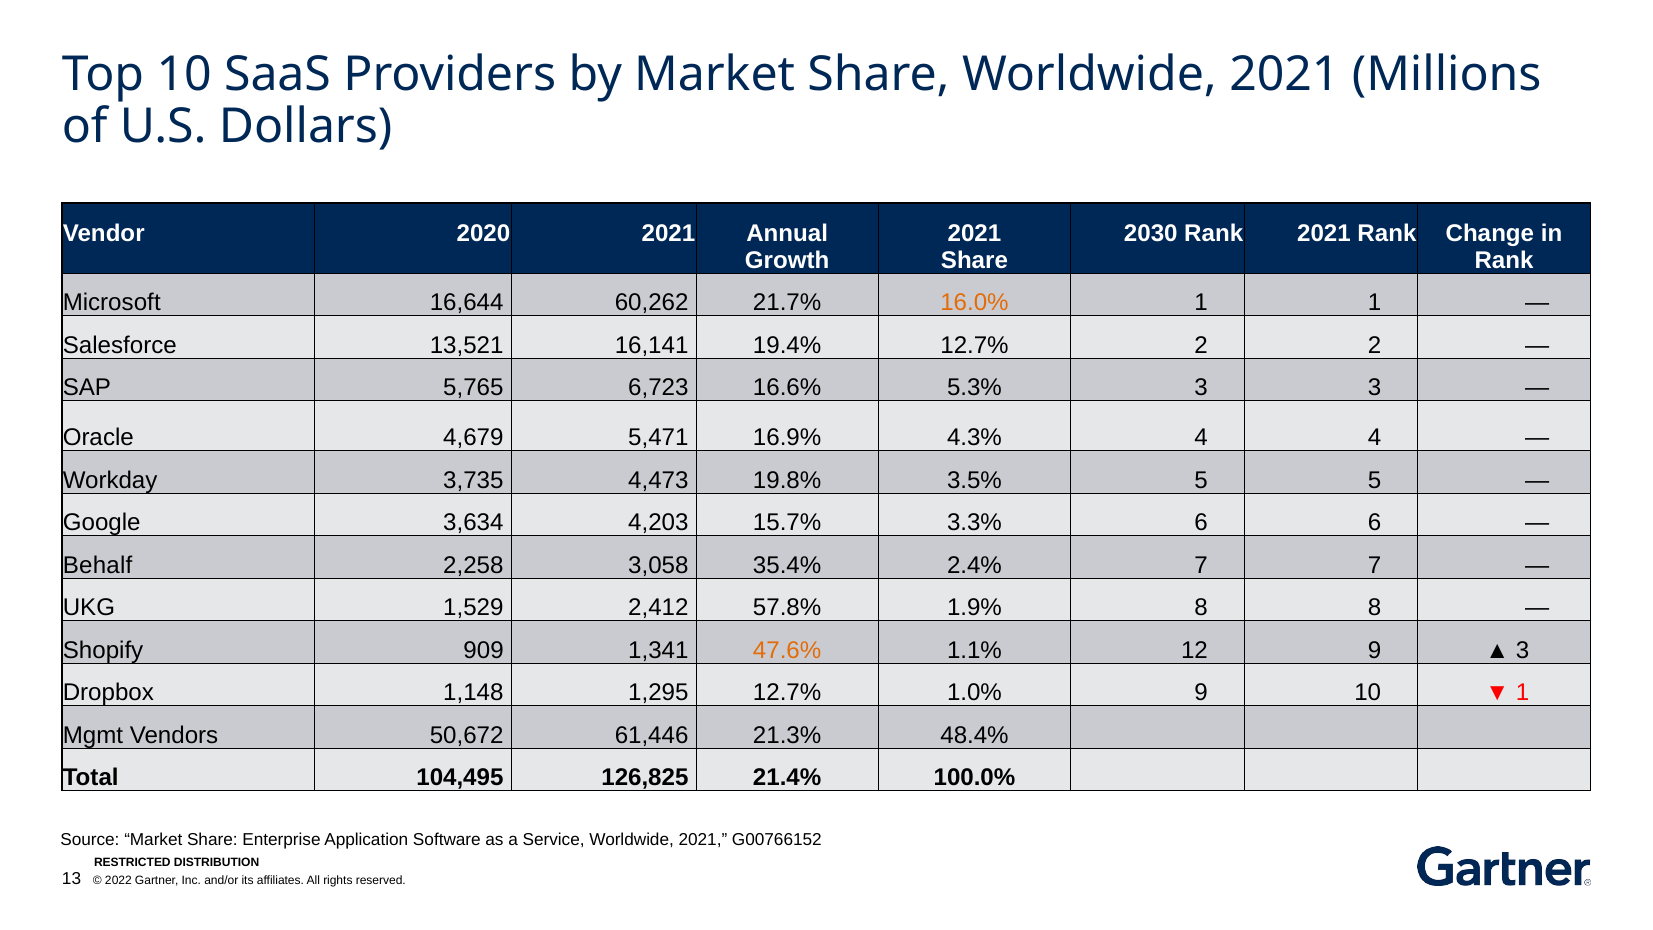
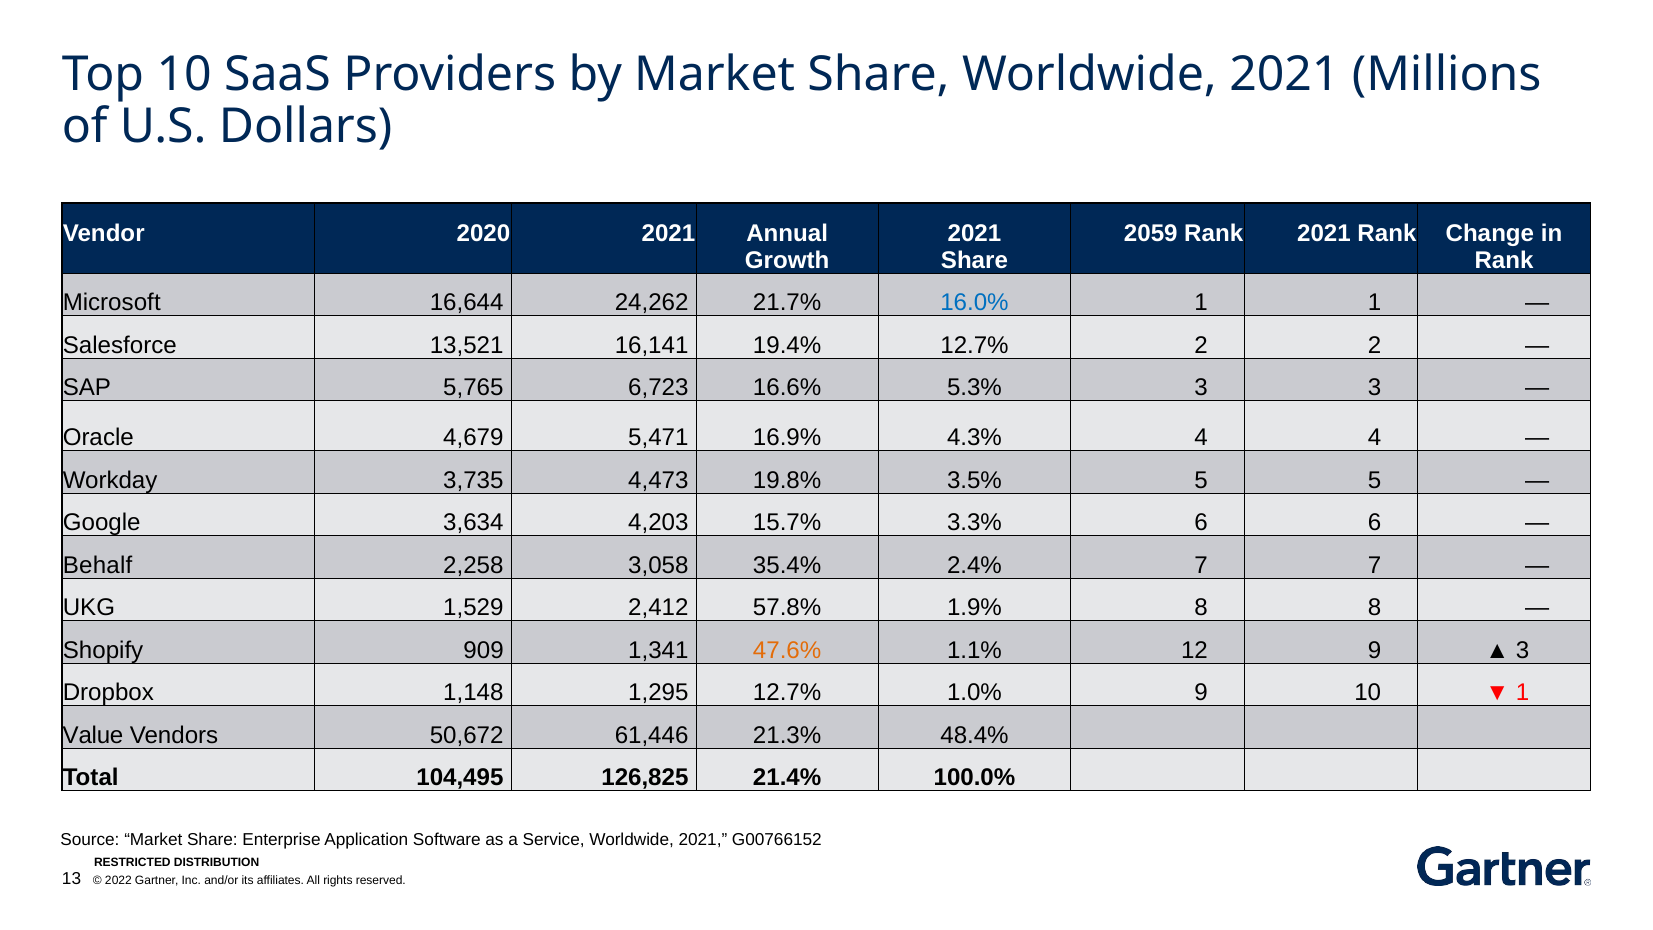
2030: 2030 -> 2059
60,262: 60,262 -> 24,262
16.0% colour: orange -> blue
Mgmt: Mgmt -> Value
